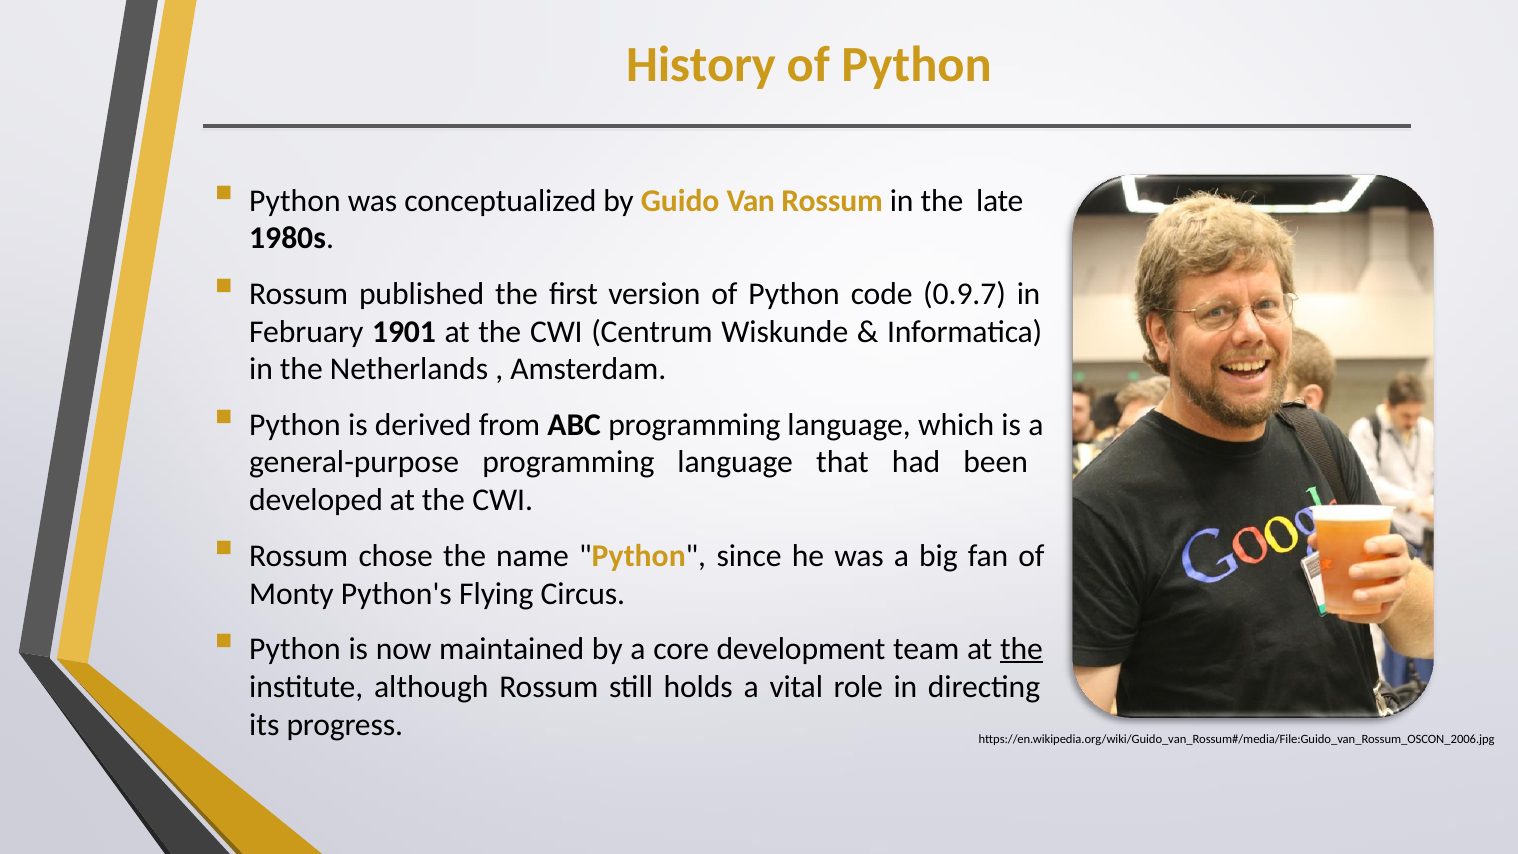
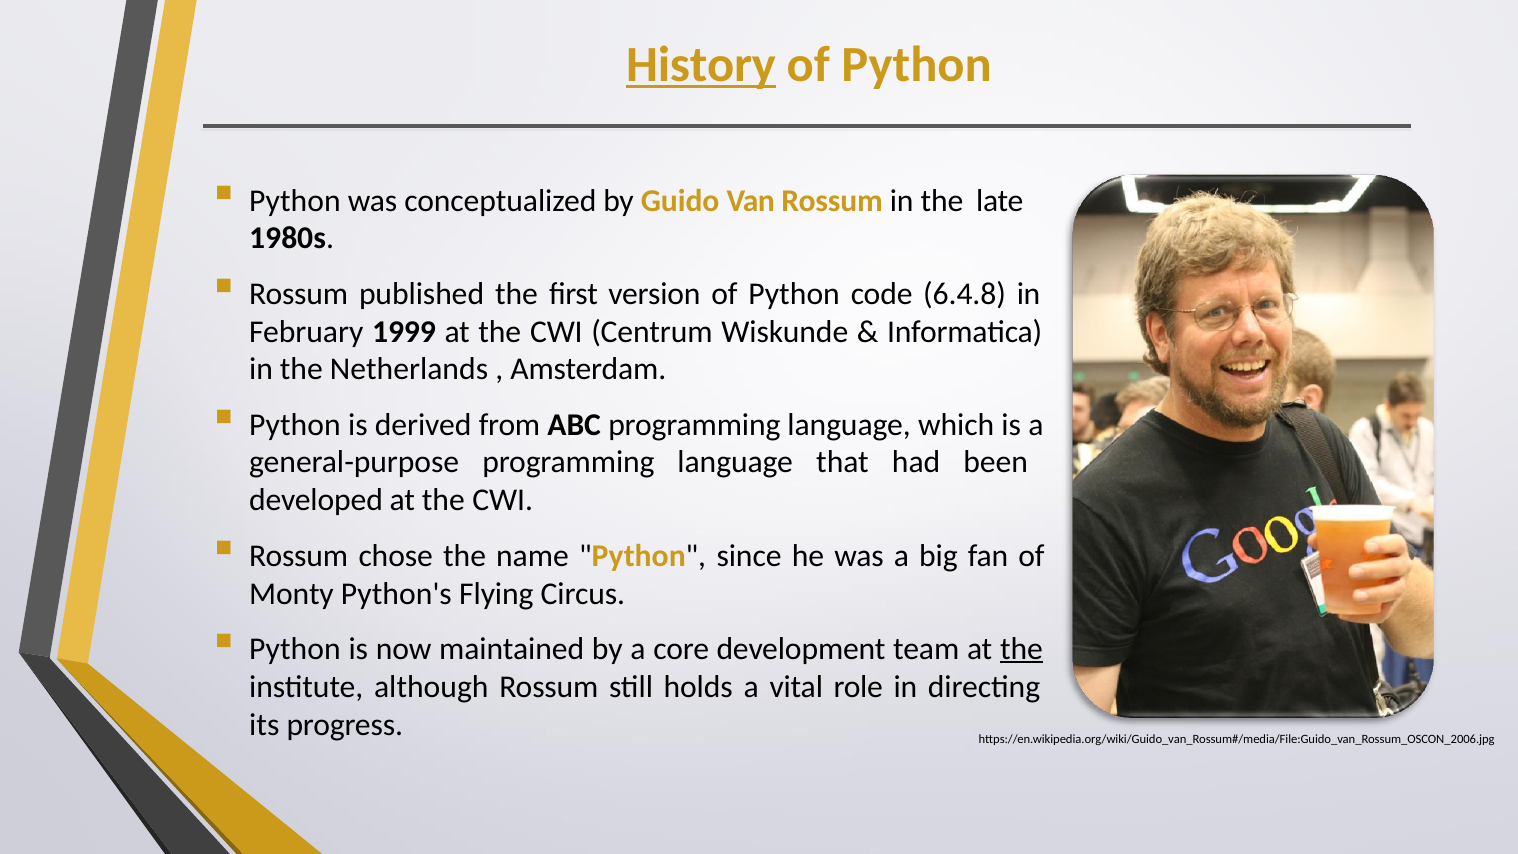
History underline: none -> present
0.9.7: 0.9.7 -> 6.4.8
1901: 1901 -> 1999
